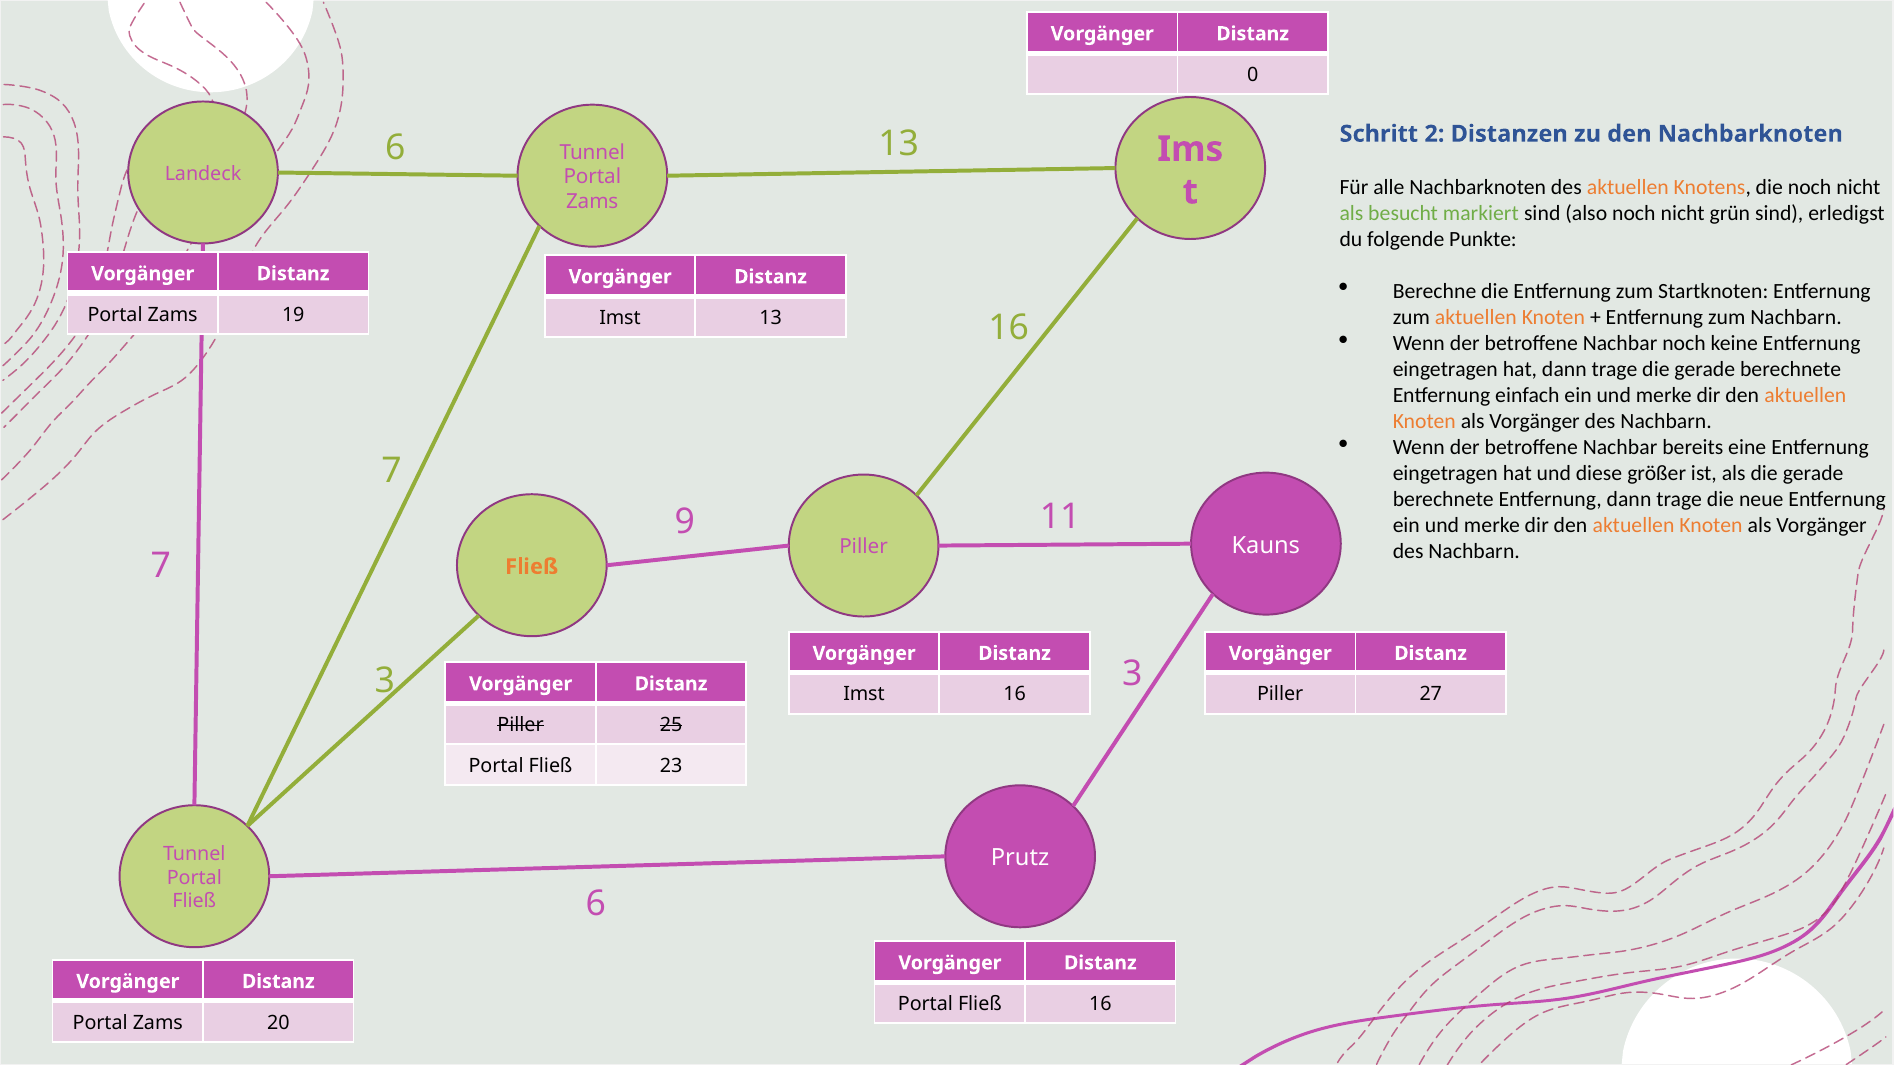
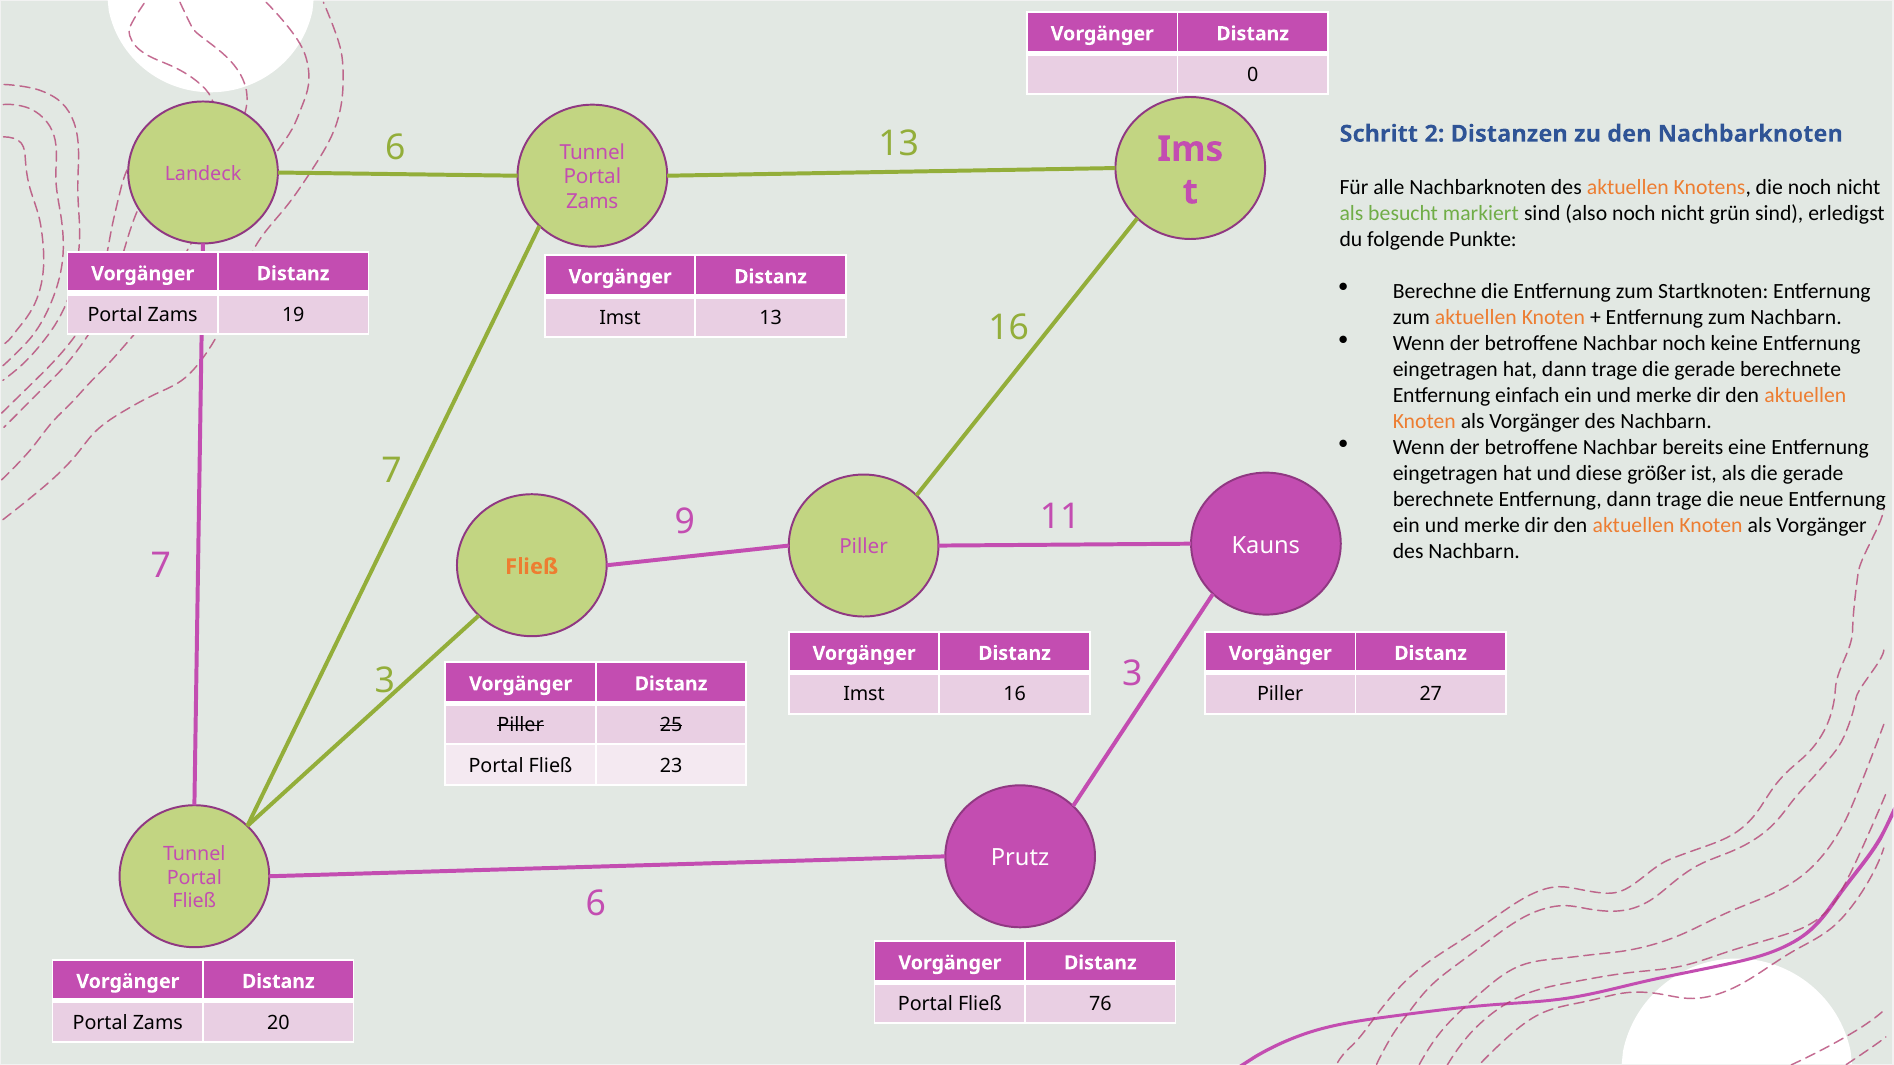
Fließ 16: 16 -> 76
